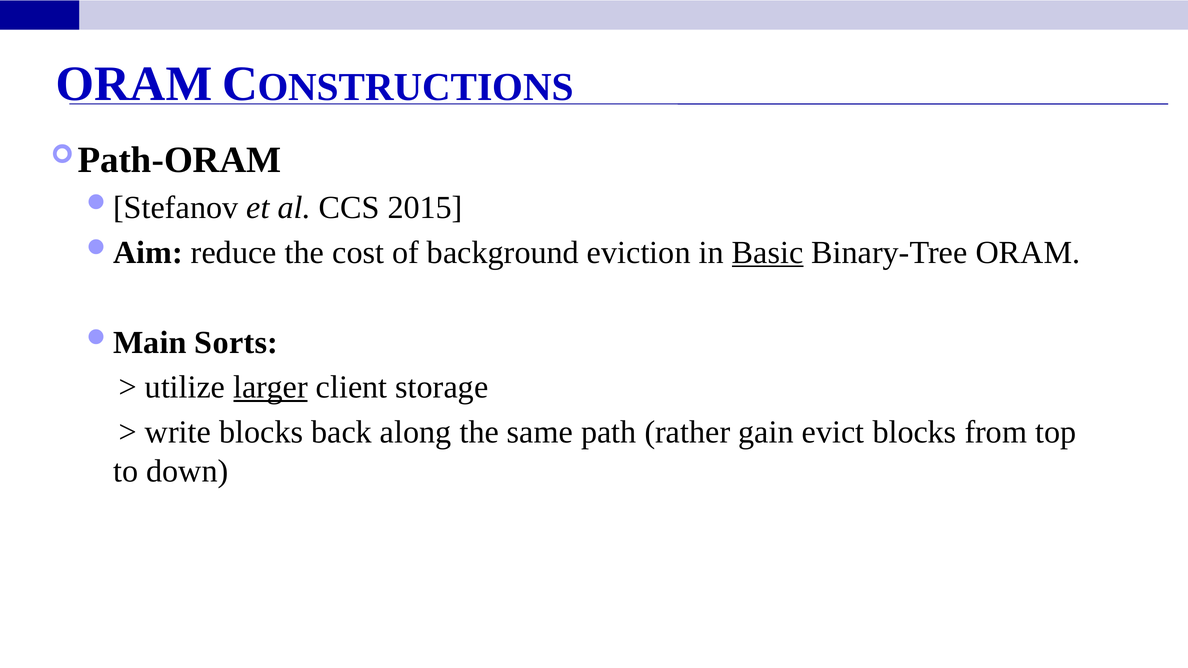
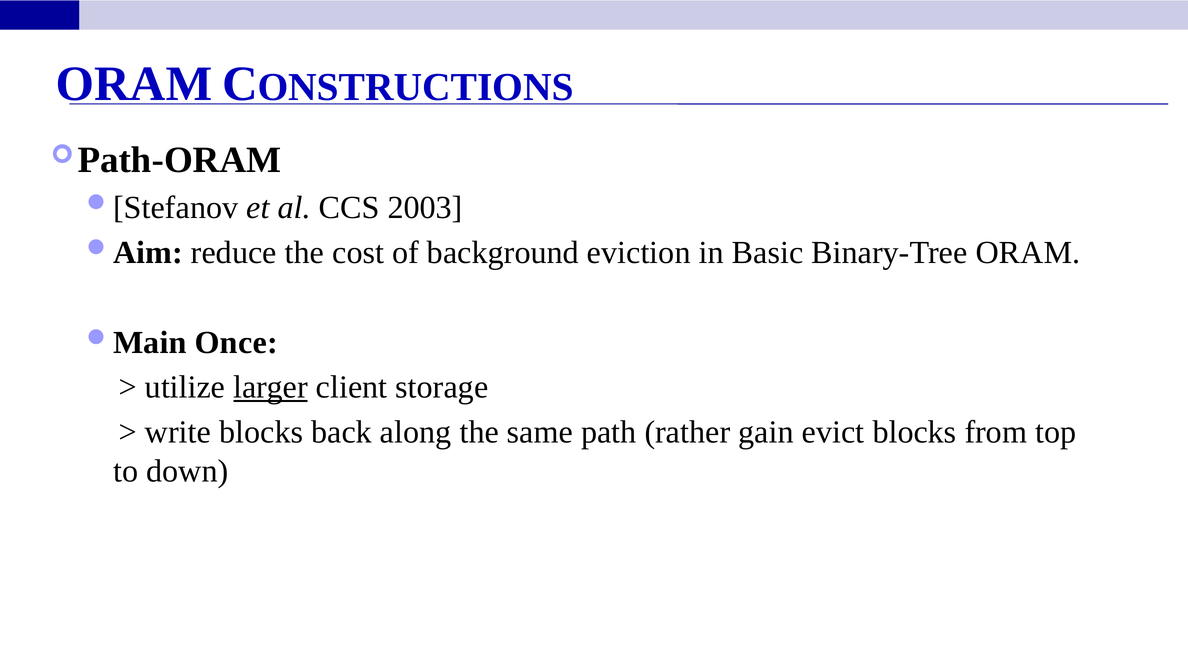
2015: 2015 -> 2003
Basic underline: present -> none
Sorts: Sorts -> Once
